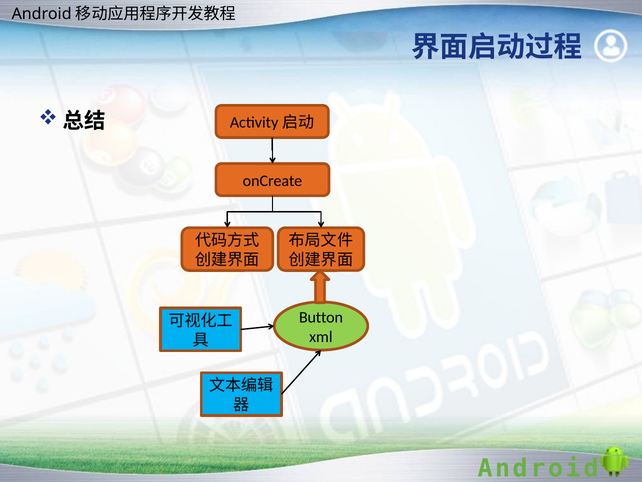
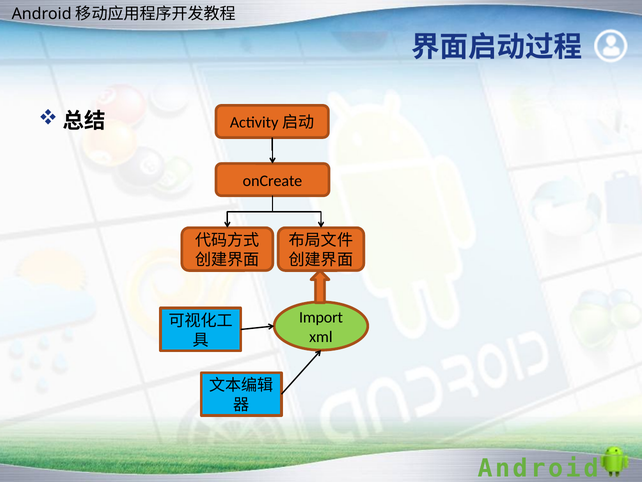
Button: Button -> Import
